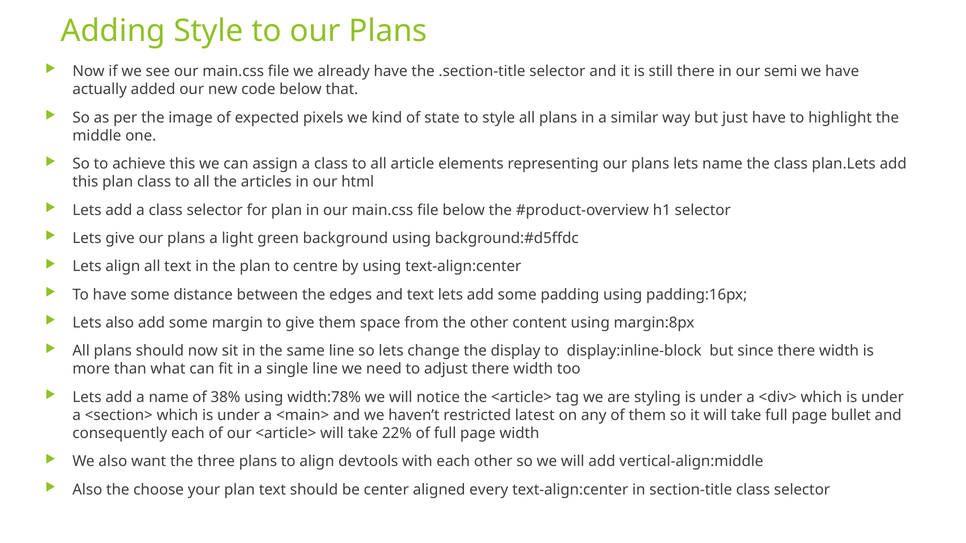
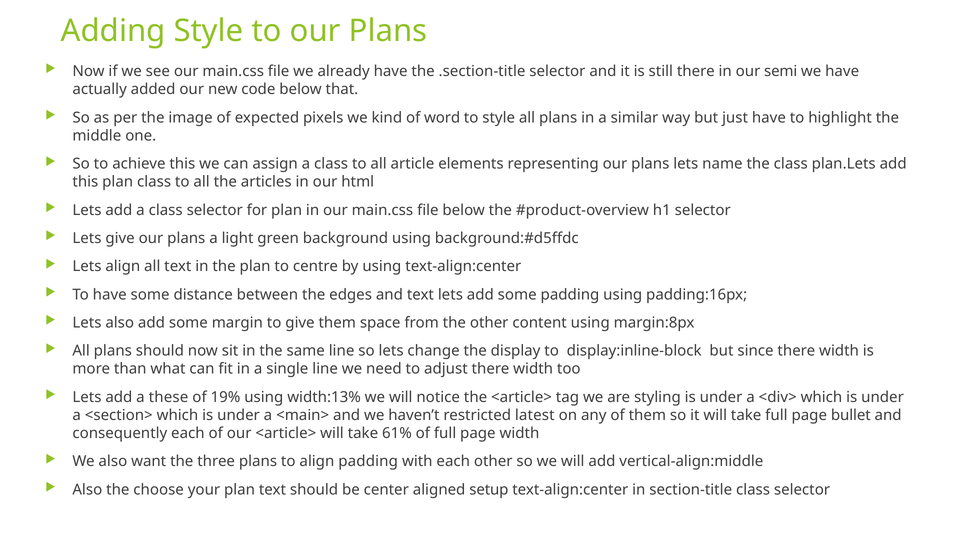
state: state -> word
a name: name -> these
38%: 38% -> 19%
width:78%: width:78% -> width:13%
22%: 22% -> 61%
align devtools: devtools -> padding
every: every -> setup
